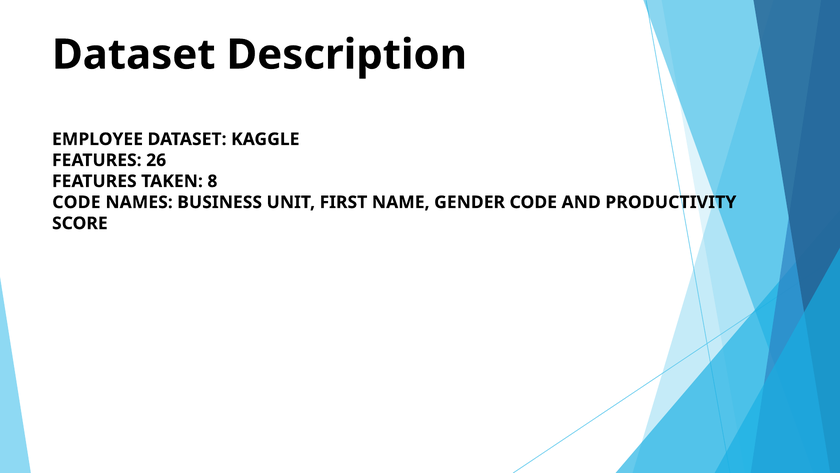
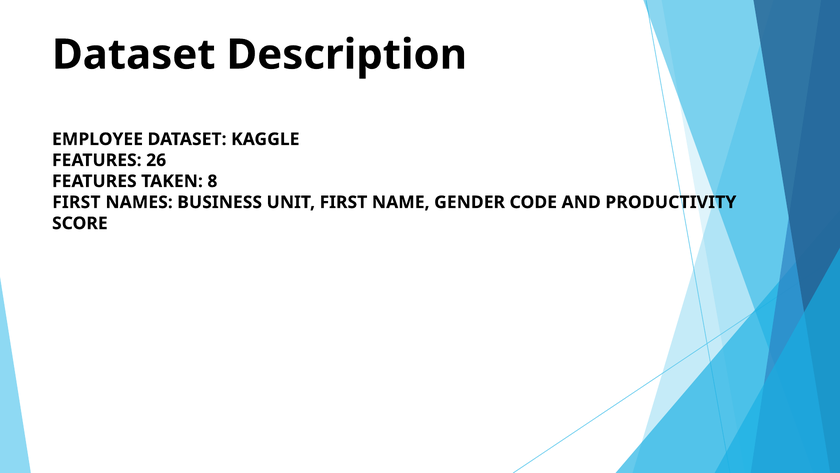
CODE at (76, 202): CODE -> FIRST
